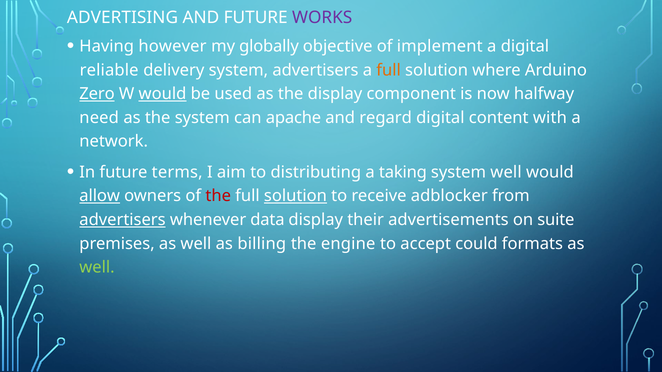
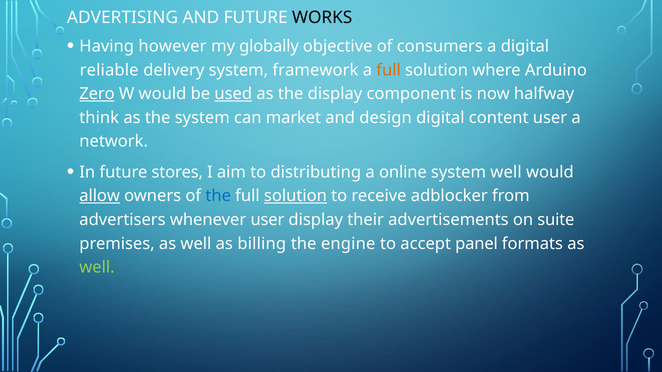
WORKS colour: purple -> black
implement: implement -> consumers
system advertisers: advertisers -> framework
would at (162, 94) underline: present -> none
used underline: none -> present
need: need -> think
apache: apache -> market
regard: regard -> design
content with: with -> user
terms: terms -> stores
taking: taking -> online
the at (218, 196) colour: red -> blue
advertisers at (122, 220) underline: present -> none
whenever data: data -> user
could: could -> panel
